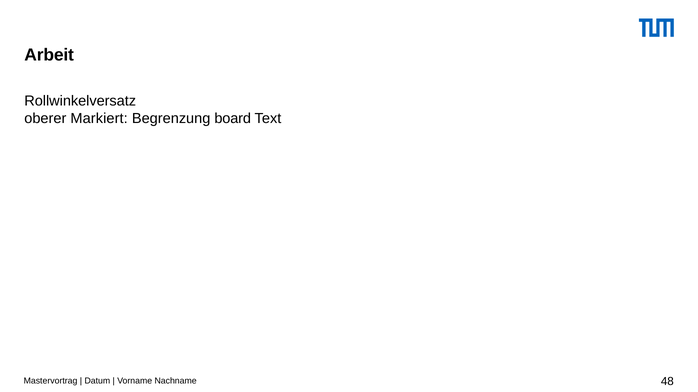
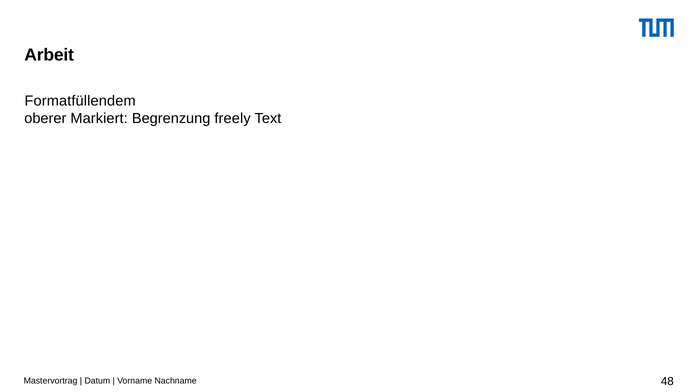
Rollwinkelversatz: Rollwinkelversatz -> Formatfüllendem
board: board -> freely
